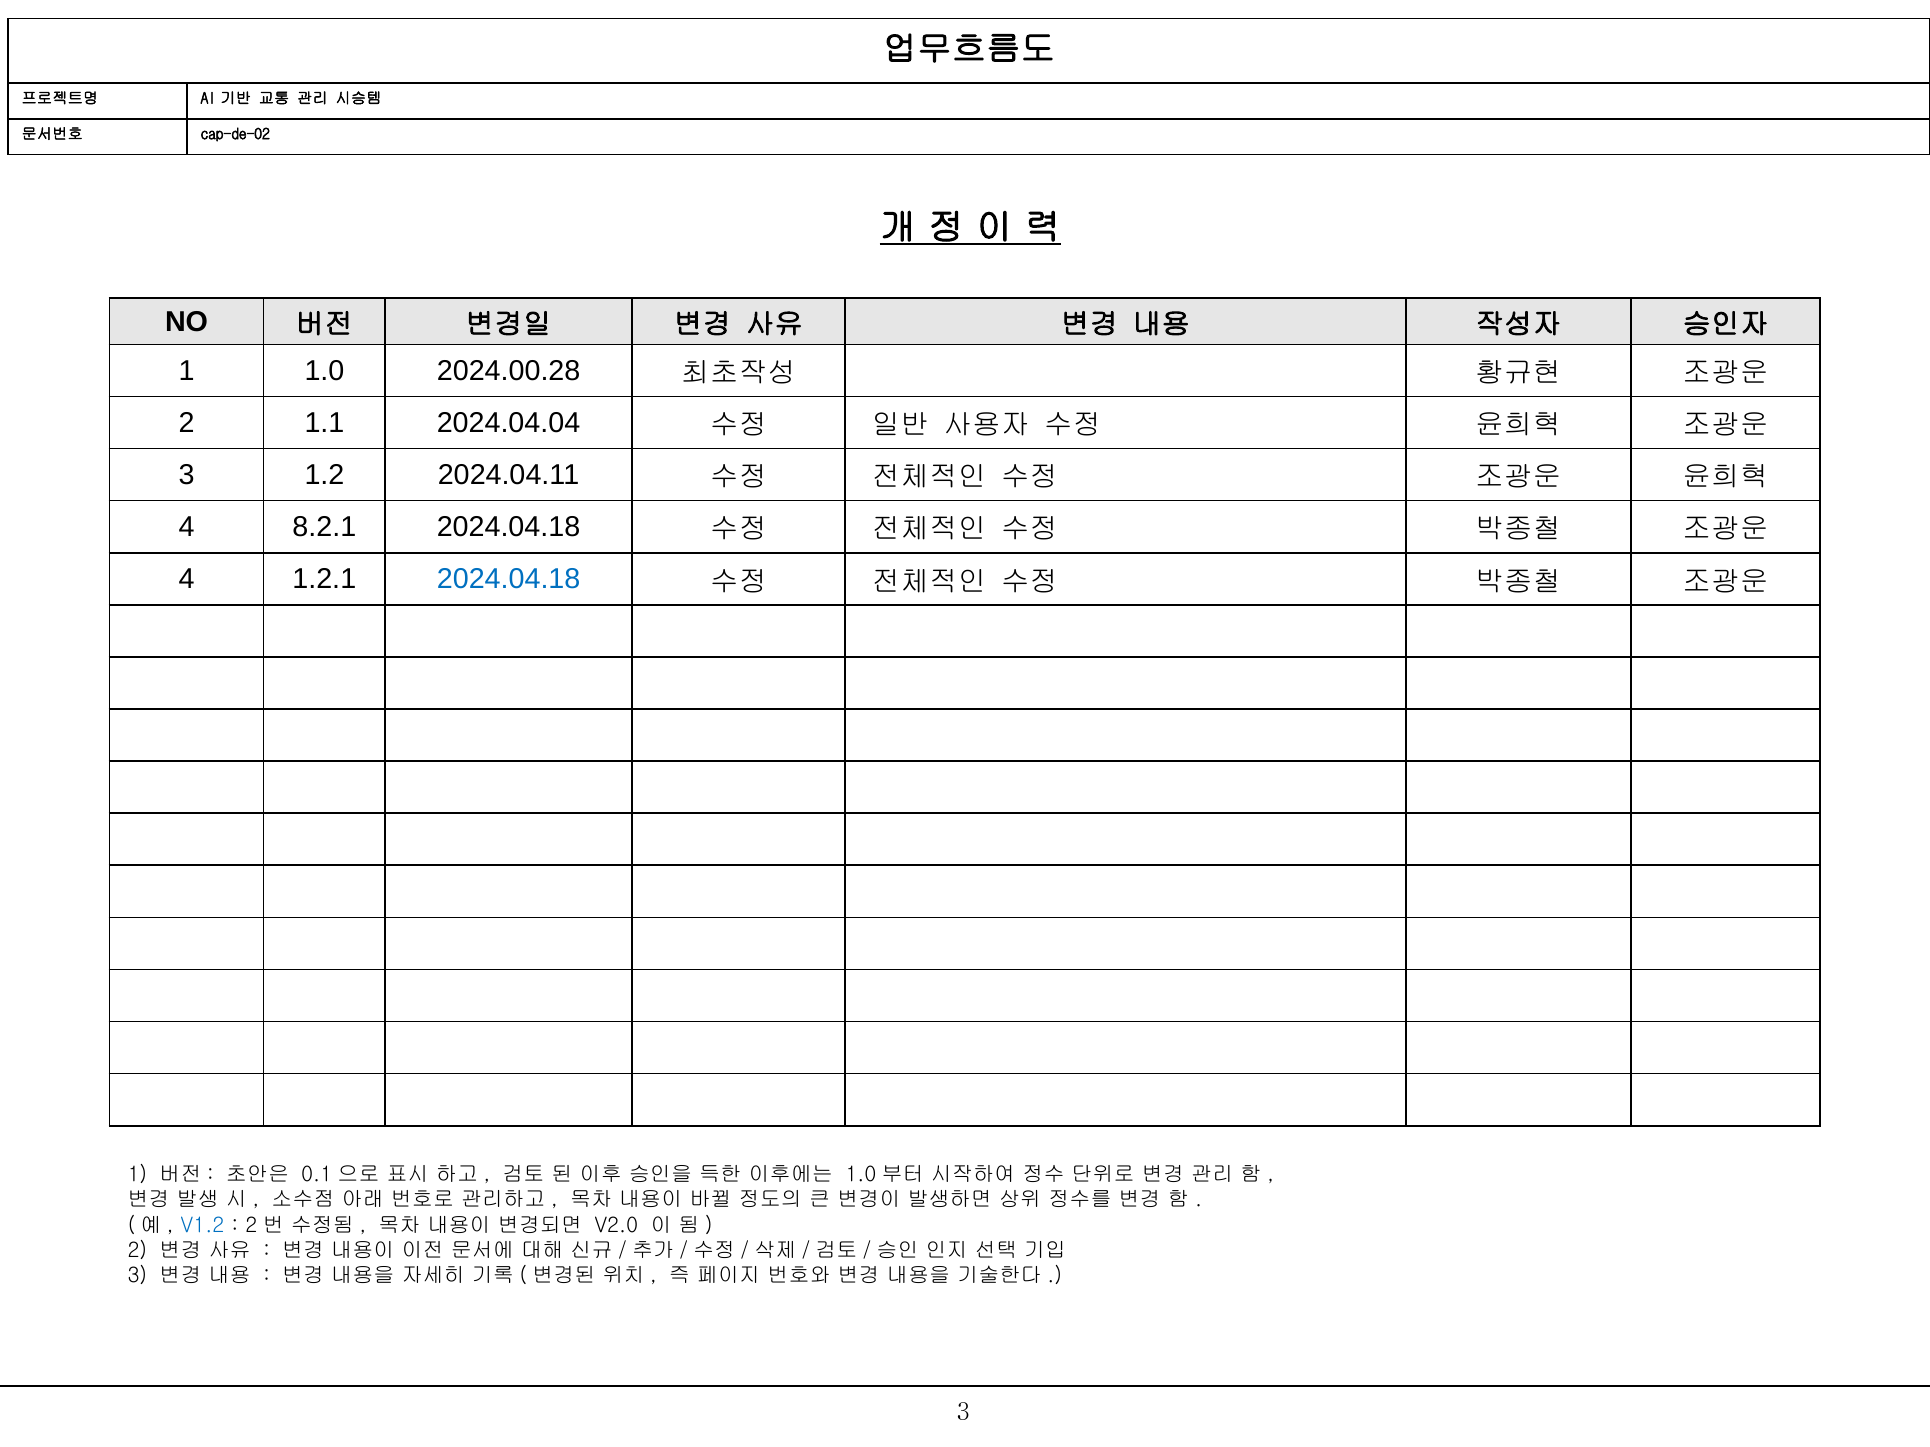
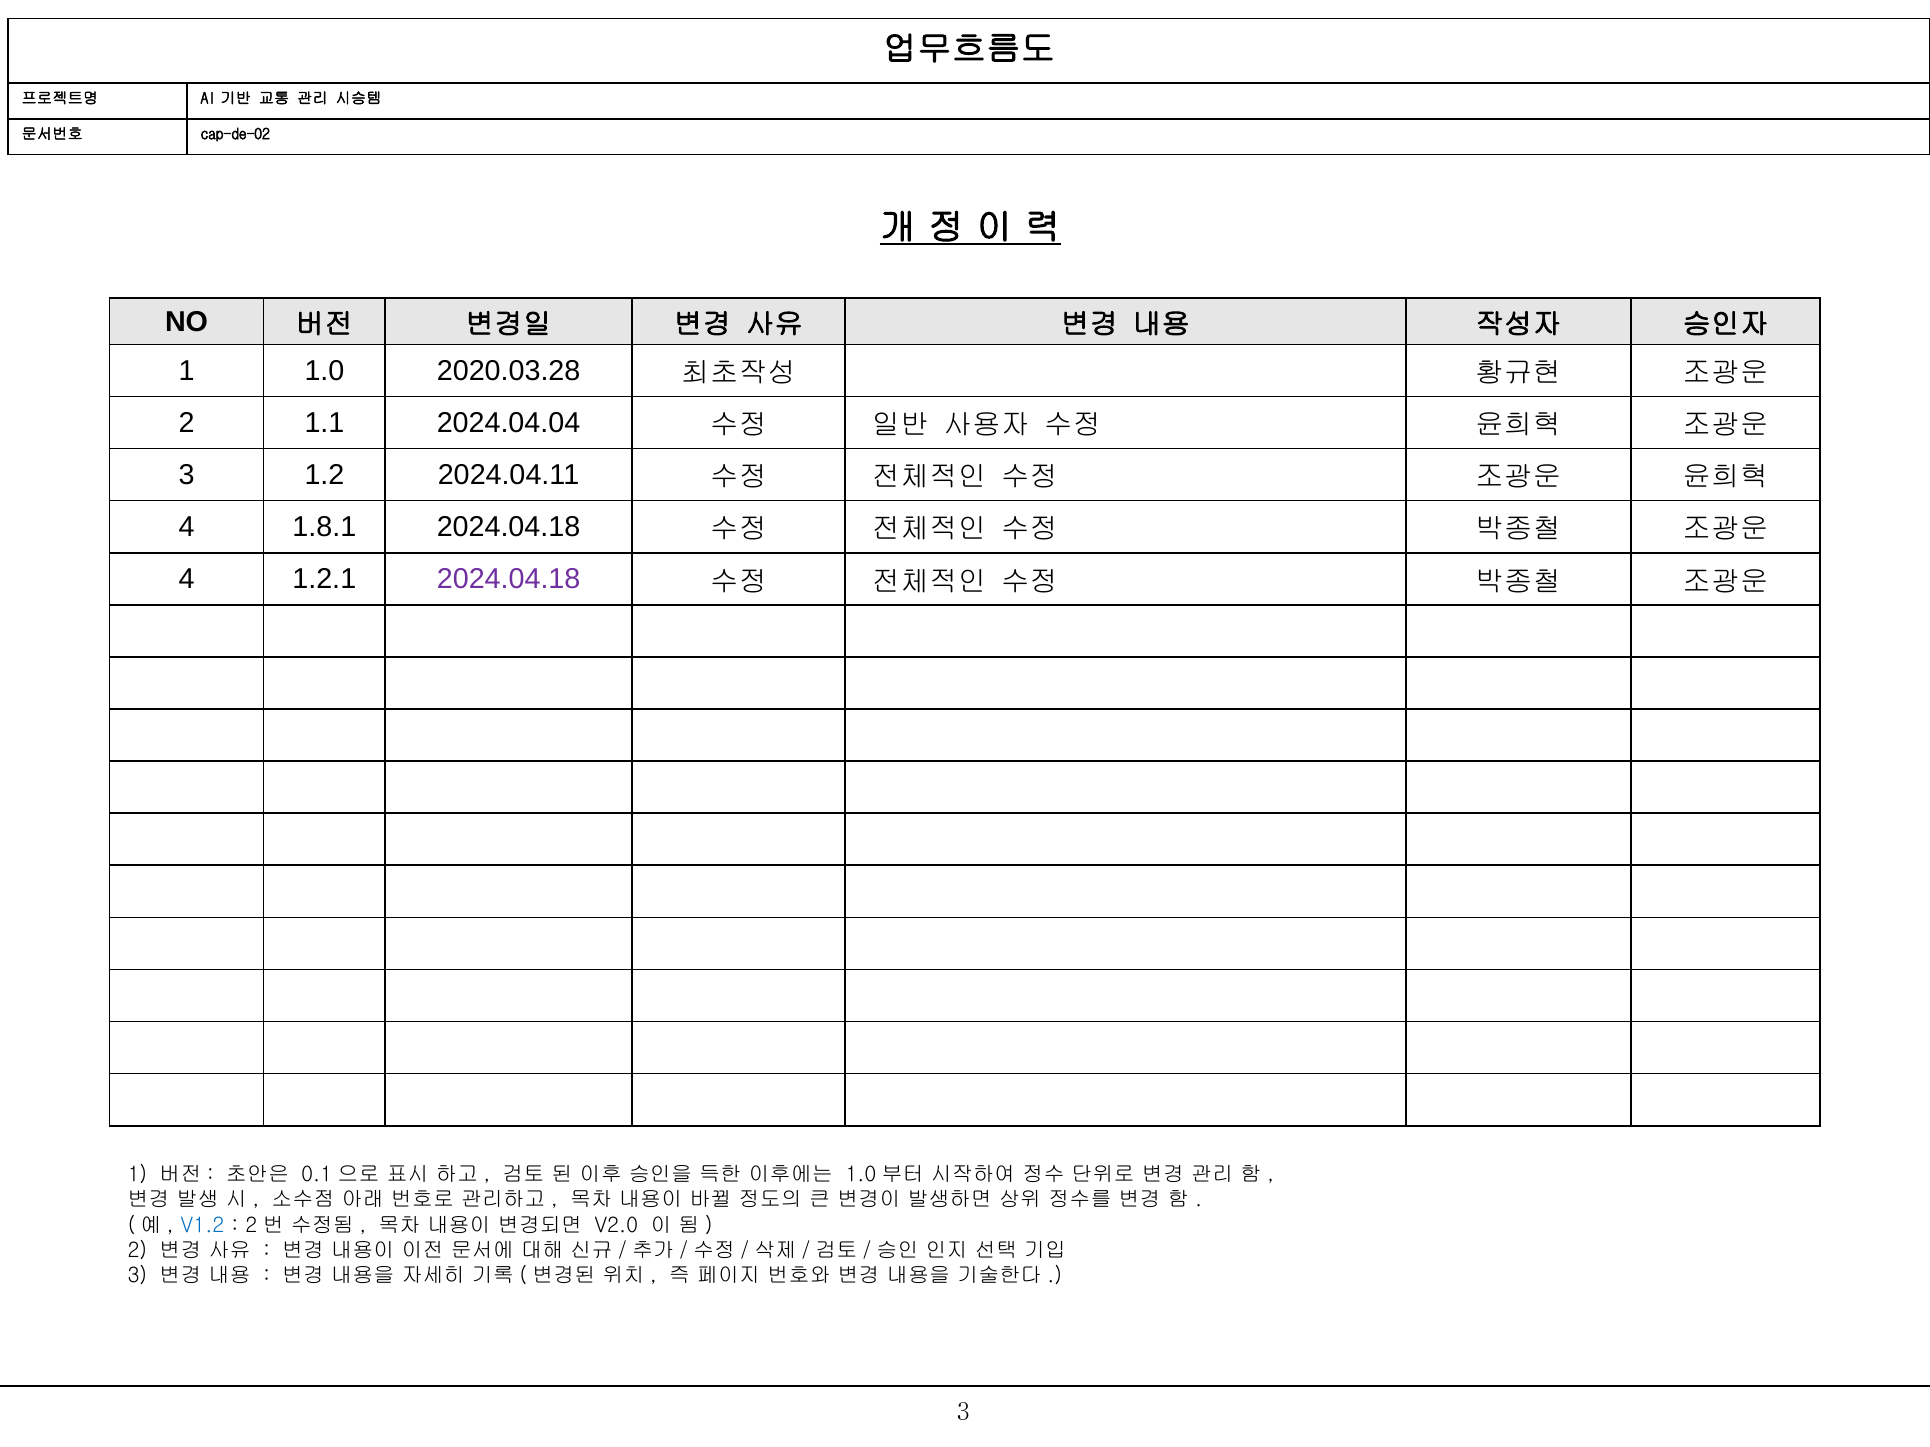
2024.00.28: 2024.00.28 -> 2020.03.28
8.2.1: 8.2.1 -> 1.8.1
2024.04.18 at (509, 580) colour: blue -> purple
